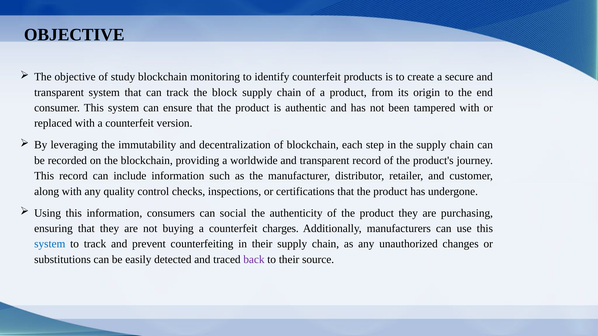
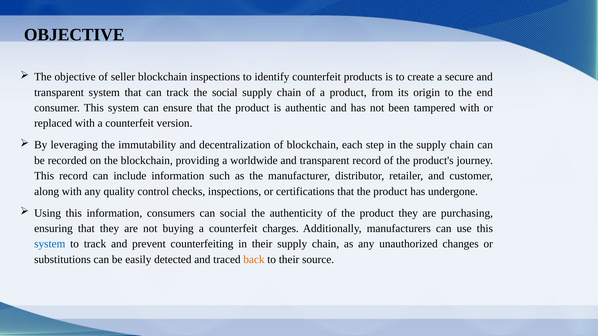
study: study -> seller
blockchain monitoring: monitoring -> inspections
the block: block -> social
back colour: purple -> orange
